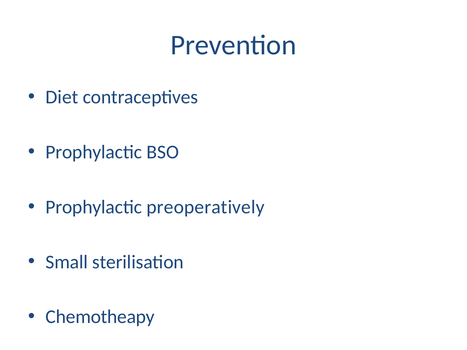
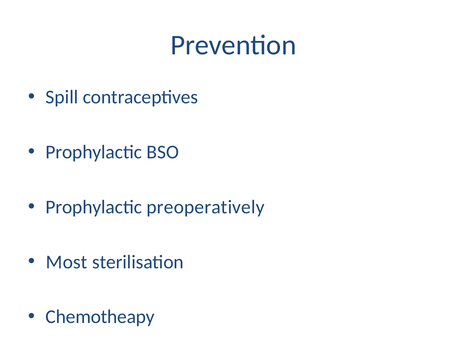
Diet: Diet -> Spill
Small: Small -> Most
